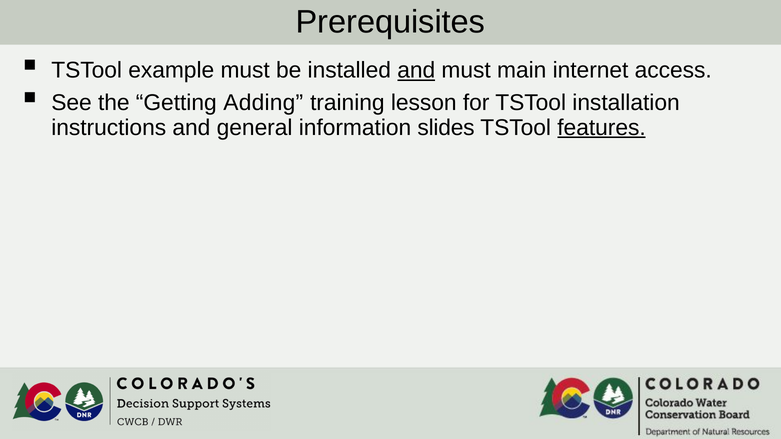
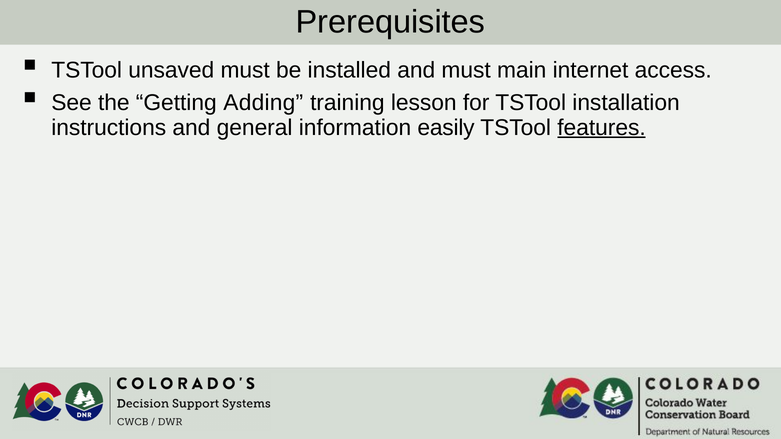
example: example -> unsaved
and at (416, 70) underline: present -> none
slides: slides -> easily
